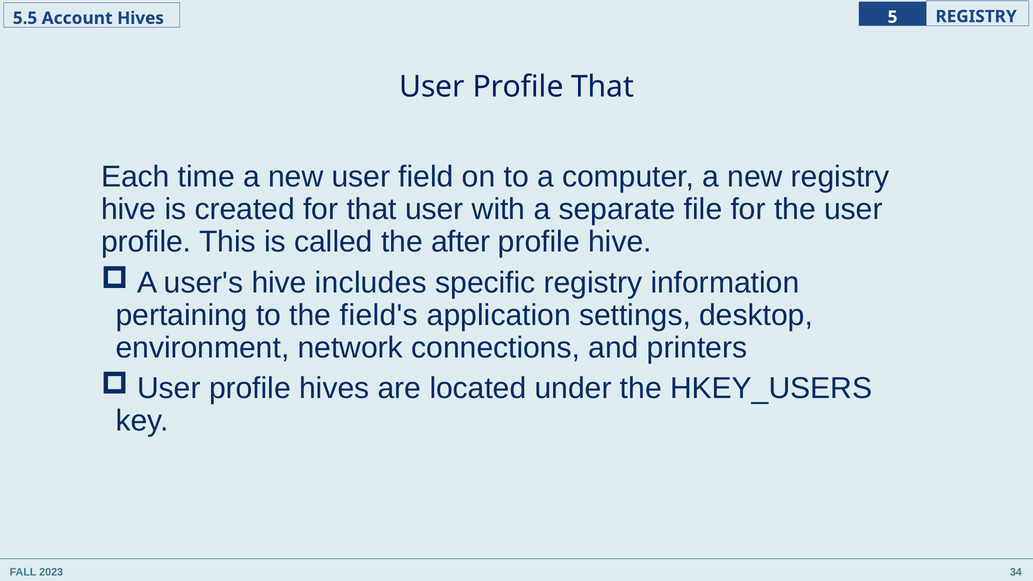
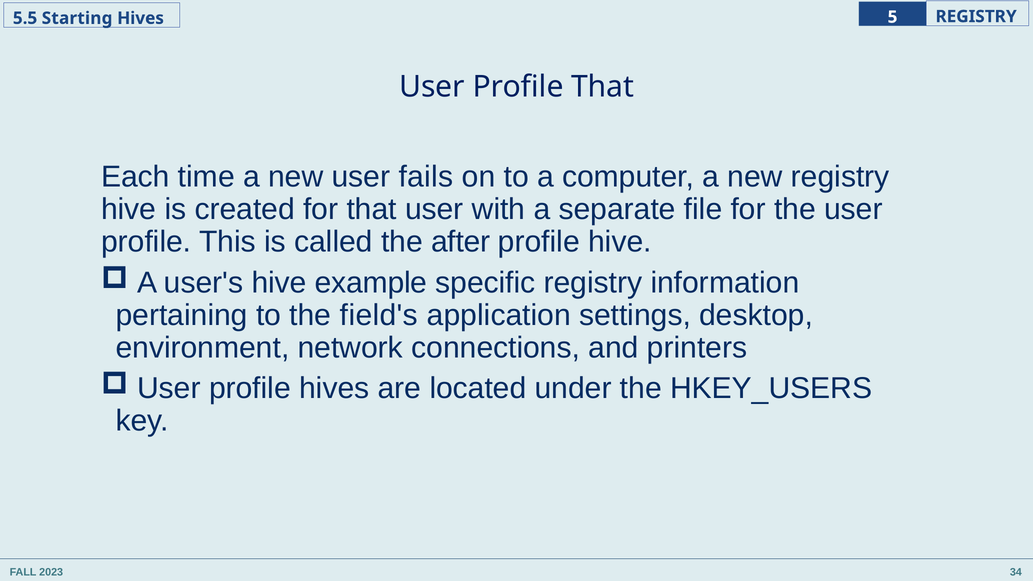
Account: Account -> Starting
field: field -> fails
includes: includes -> example
